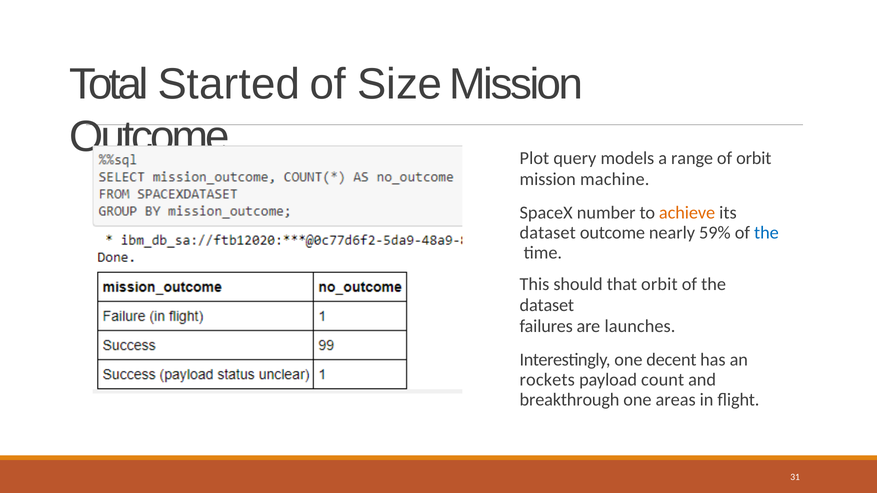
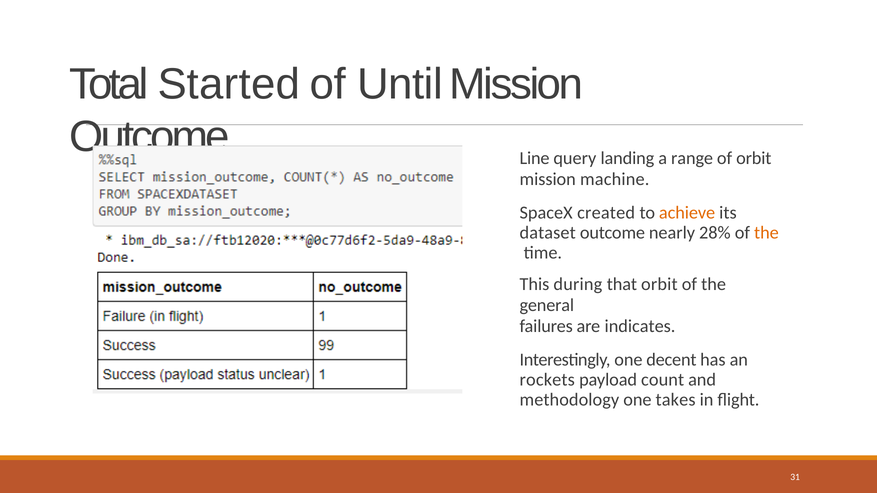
Size: Size -> Until
Plot: Plot -> Line
models: models -> landing
number: number -> created
59%: 59% -> 28%
the at (766, 233) colour: blue -> orange
should: should -> during
dataset at (547, 306): dataset -> general
launches: launches -> indicates
breakthrough: breakthrough -> methodology
areas: areas -> takes
